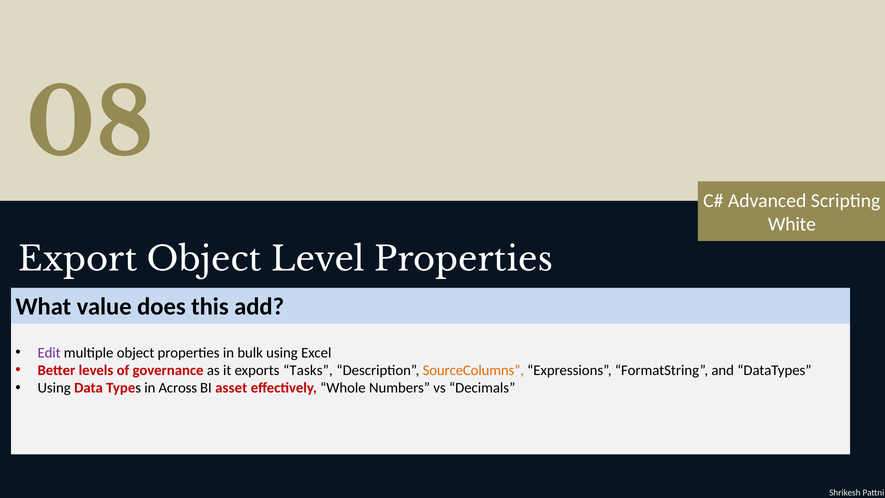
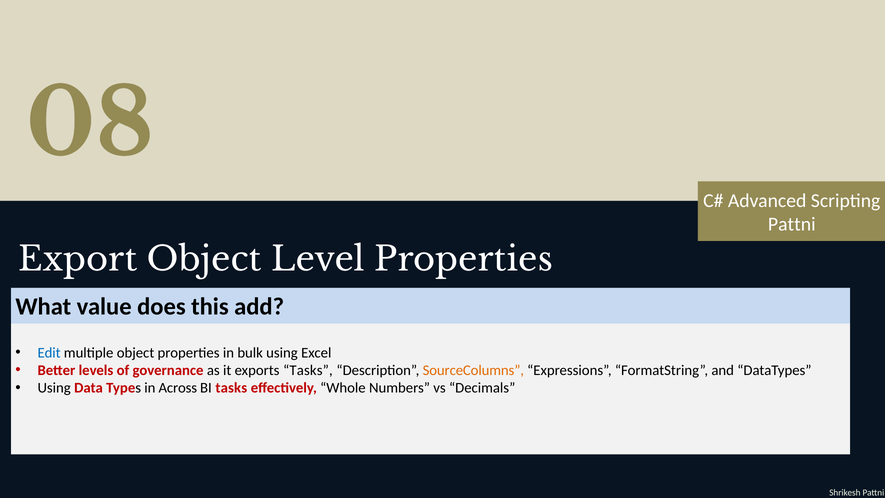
White at (792, 224): White -> Pattni
Edit colour: purple -> blue
BI asset: asset -> tasks
